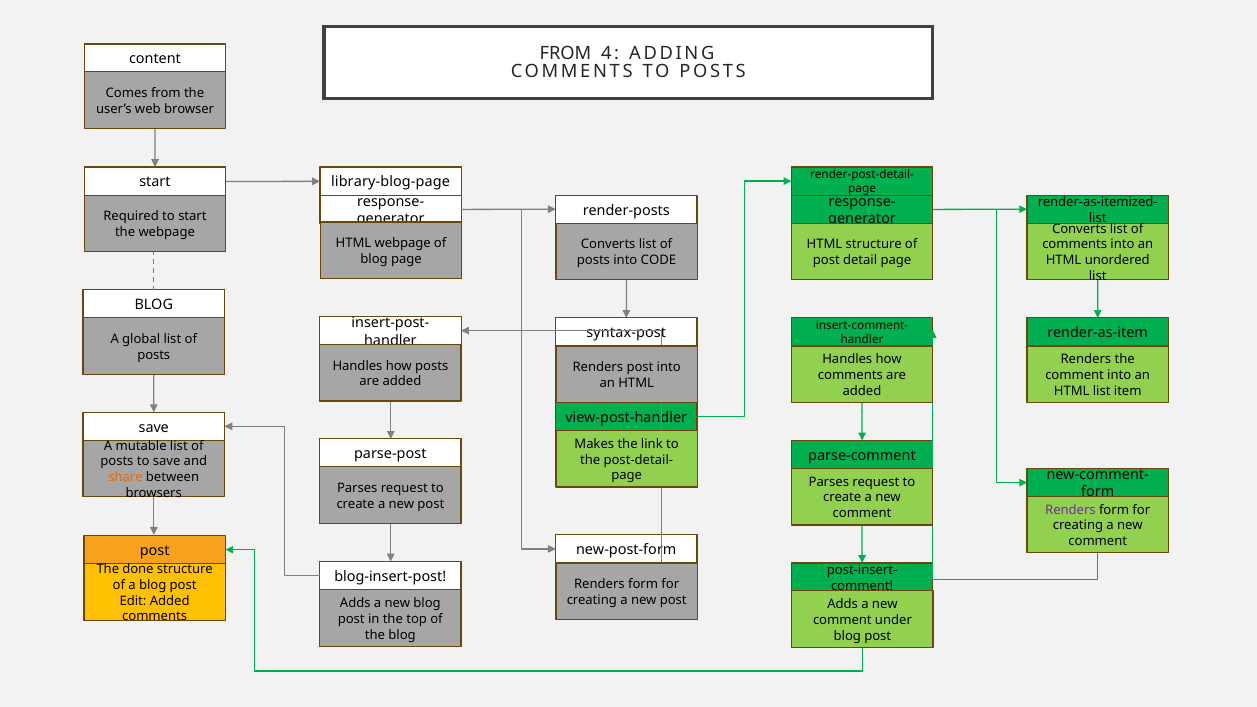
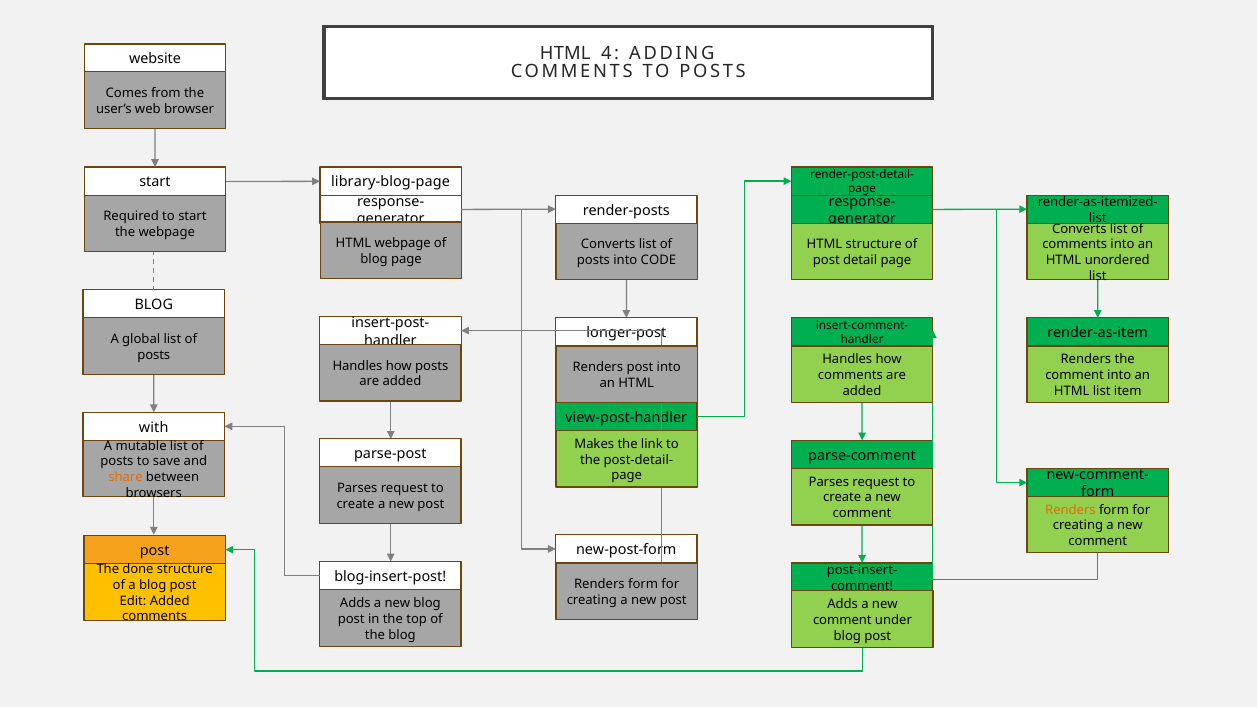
FROM at (565, 54): FROM -> HTML
content: content -> website
syntax-post: syntax-post -> longer-post
save at (154, 427): save -> with
Renders at (1070, 510) colour: purple -> orange
